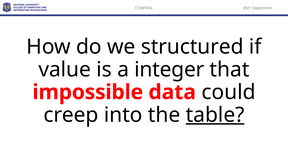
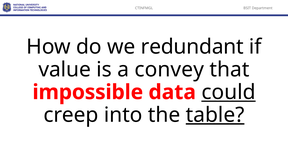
structured: structured -> redundant
integer: integer -> convey
could underline: none -> present
